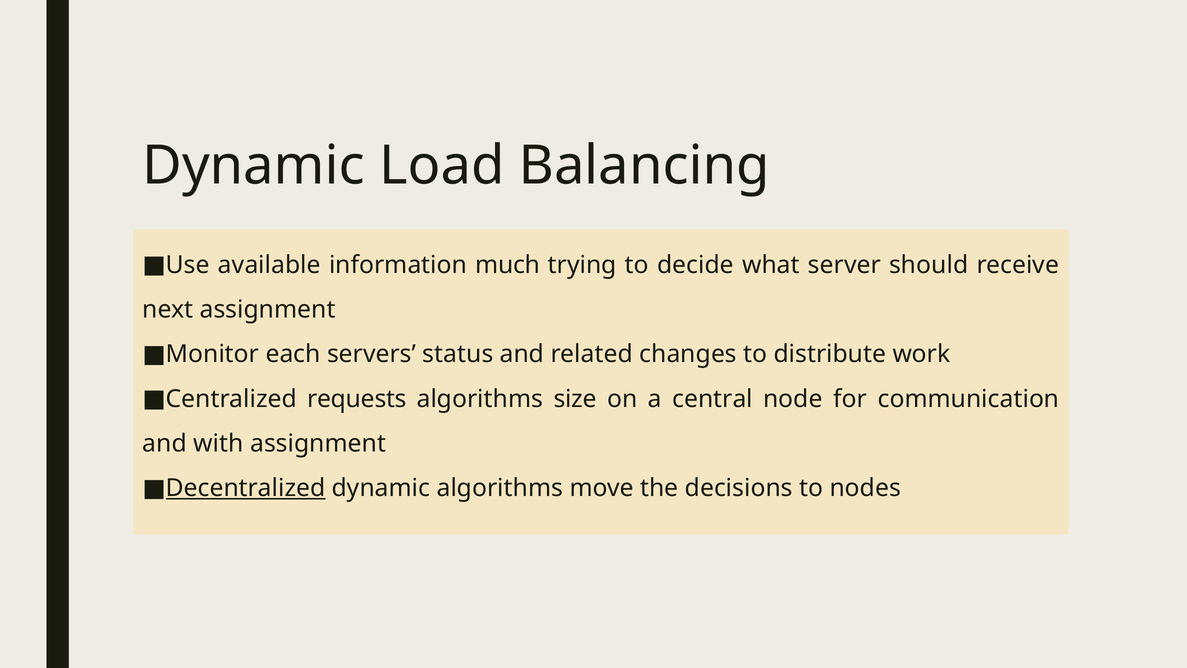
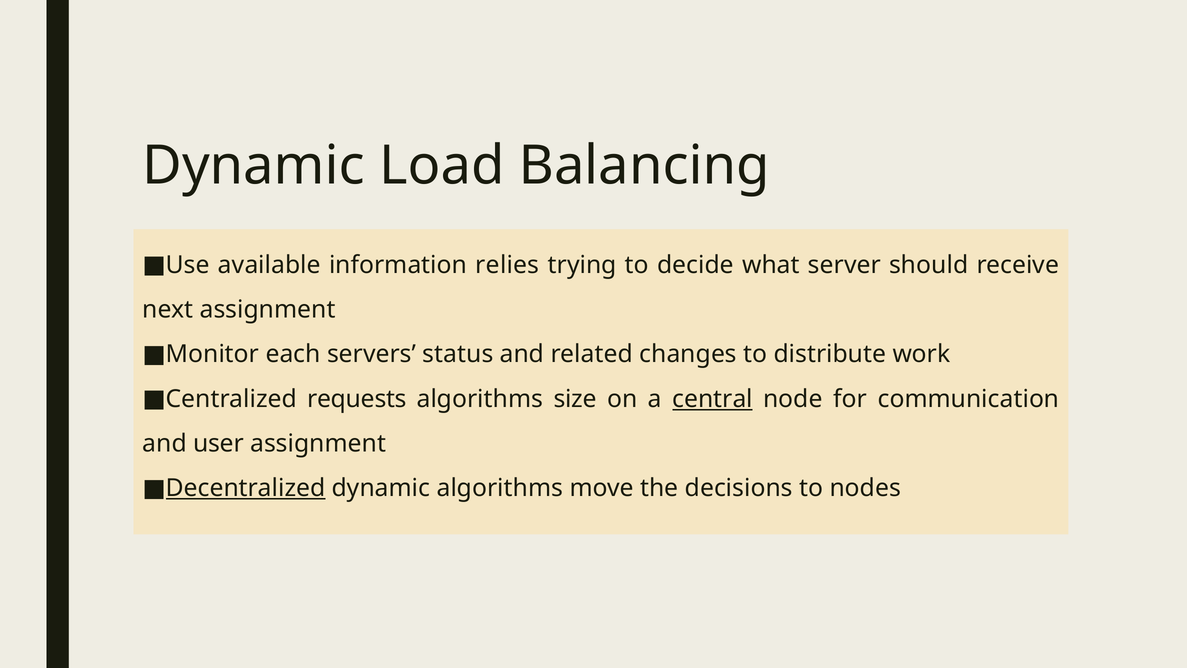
much: much -> relies
central underline: none -> present
with: with -> user
